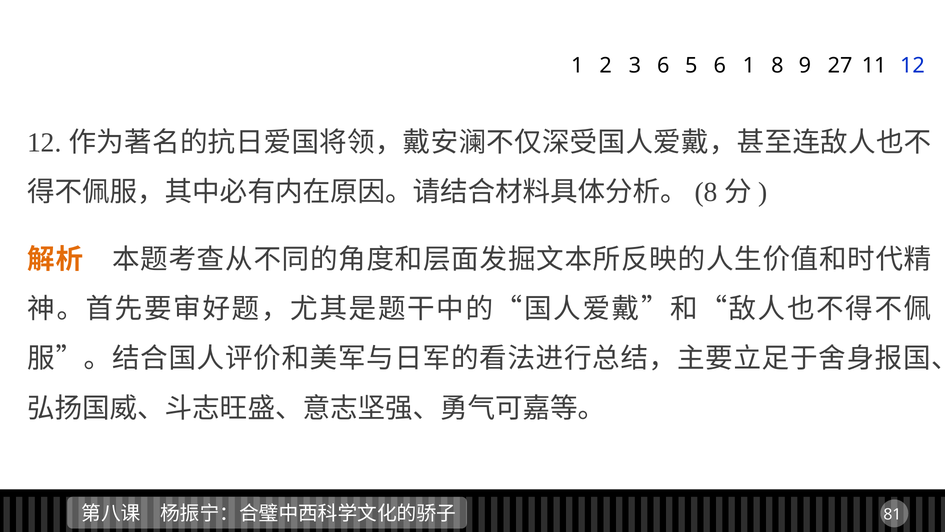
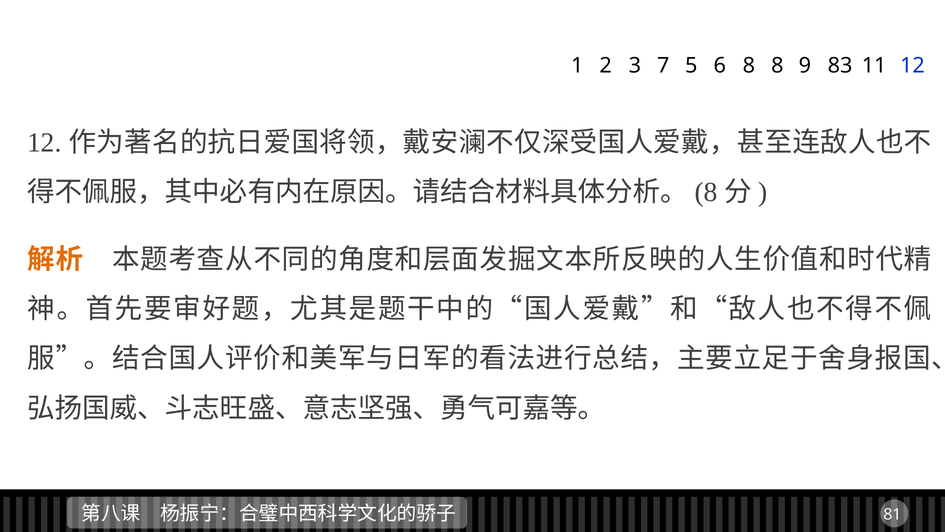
3 6: 6 -> 7
6 1: 1 -> 8
27: 27 -> 83
